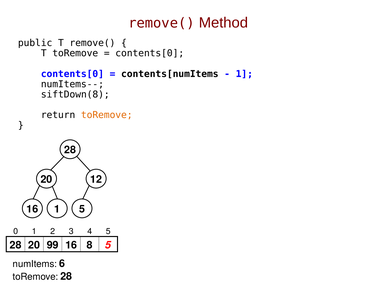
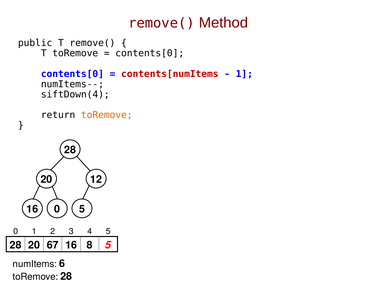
contents[numItems colour: black -> red
siftDown(8: siftDown(8 -> siftDown(4
16 1: 1 -> 0
99: 99 -> 67
